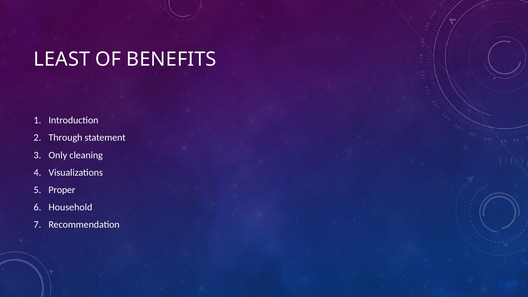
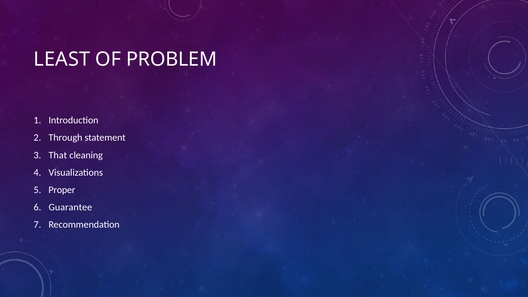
BENEFITS: BENEFITS -> PROBLEM
Only: Only -> That
Household: Household -> Guarantee
